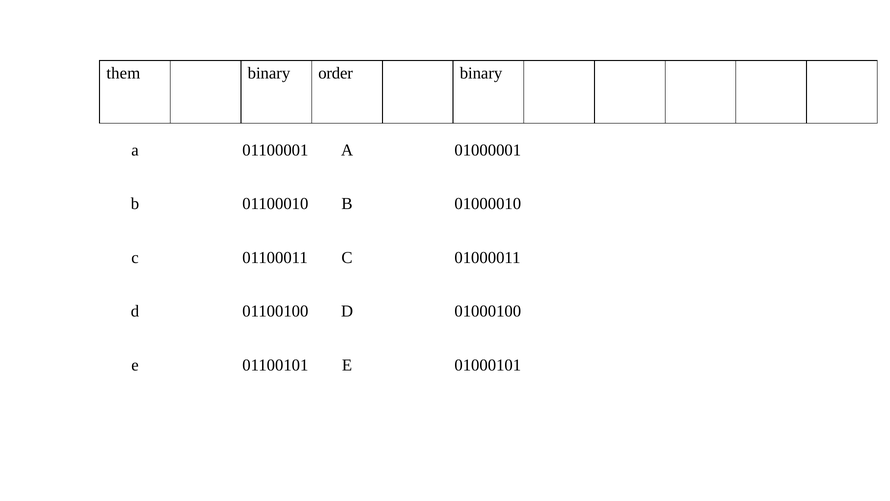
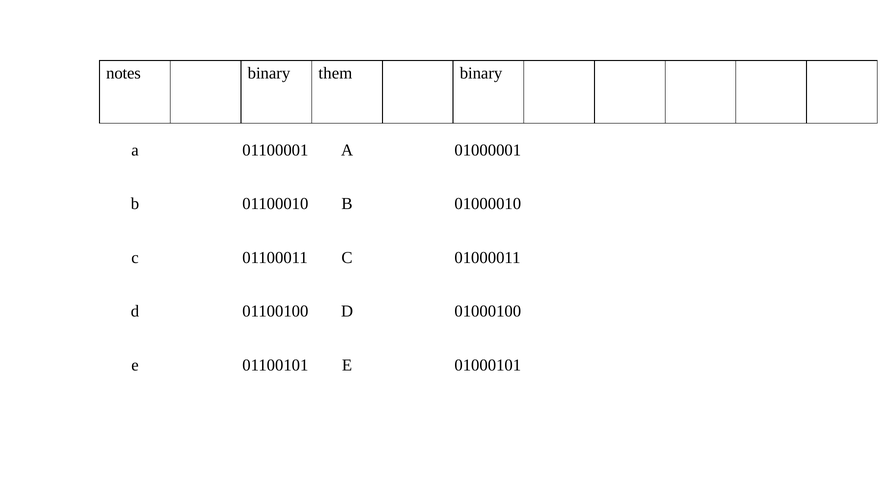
them: them -> notes
order: order -> them
